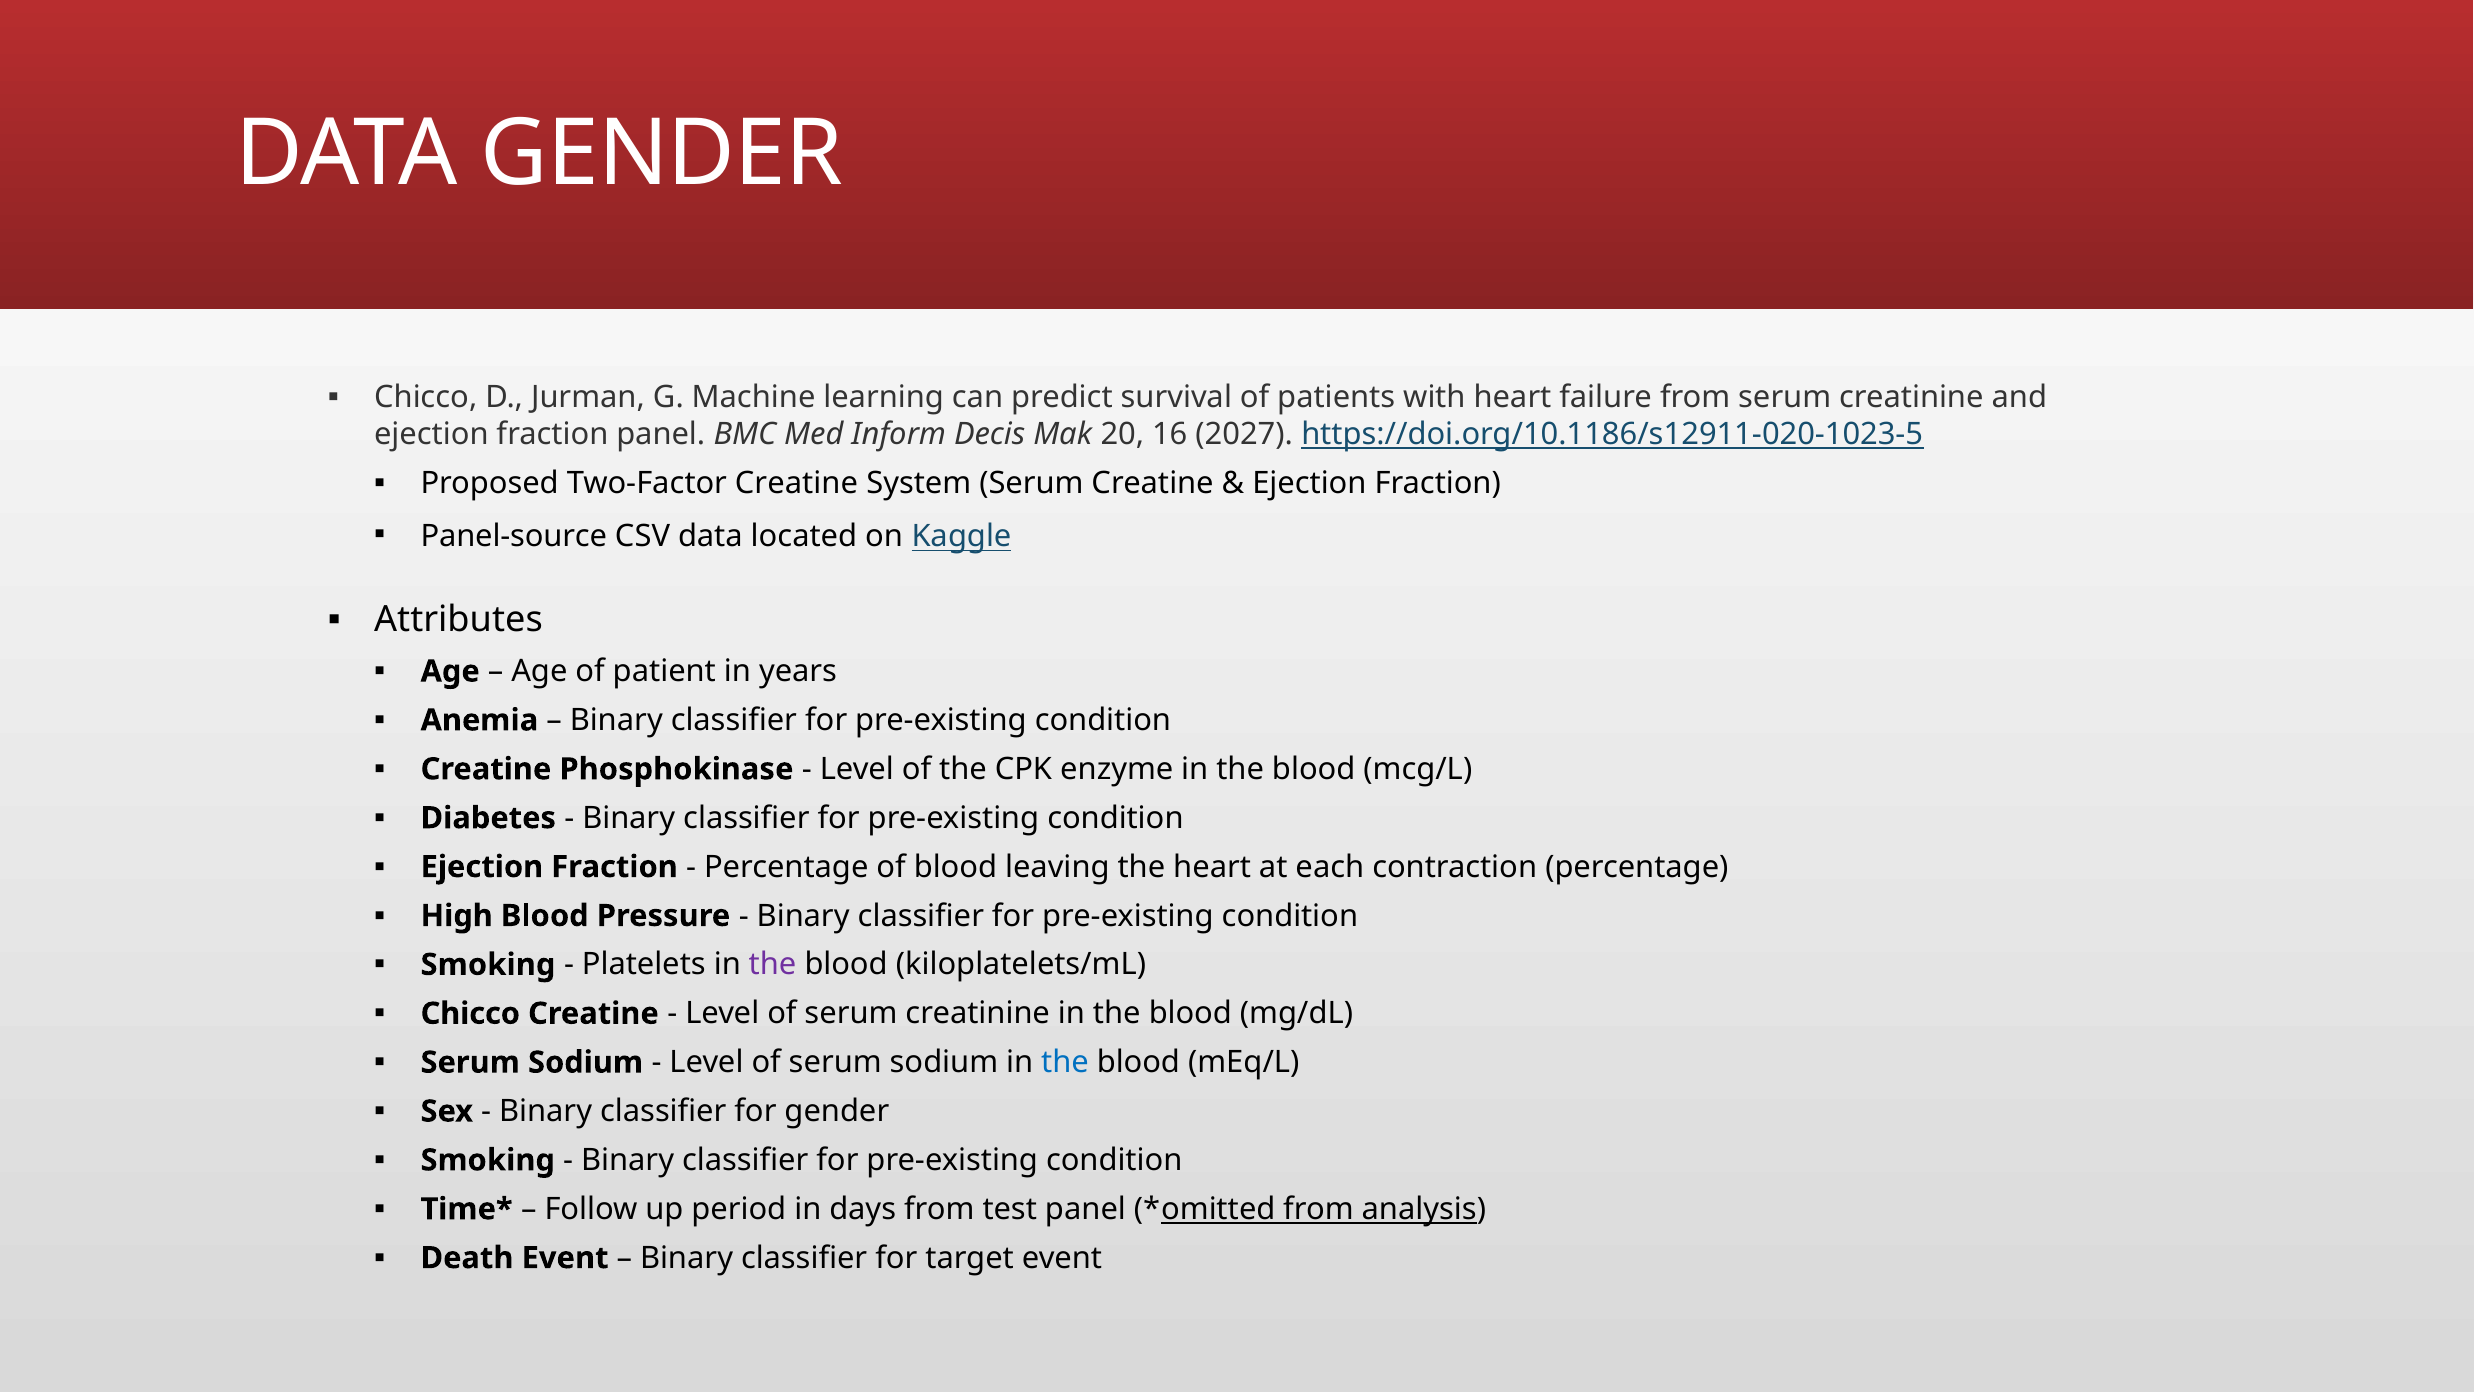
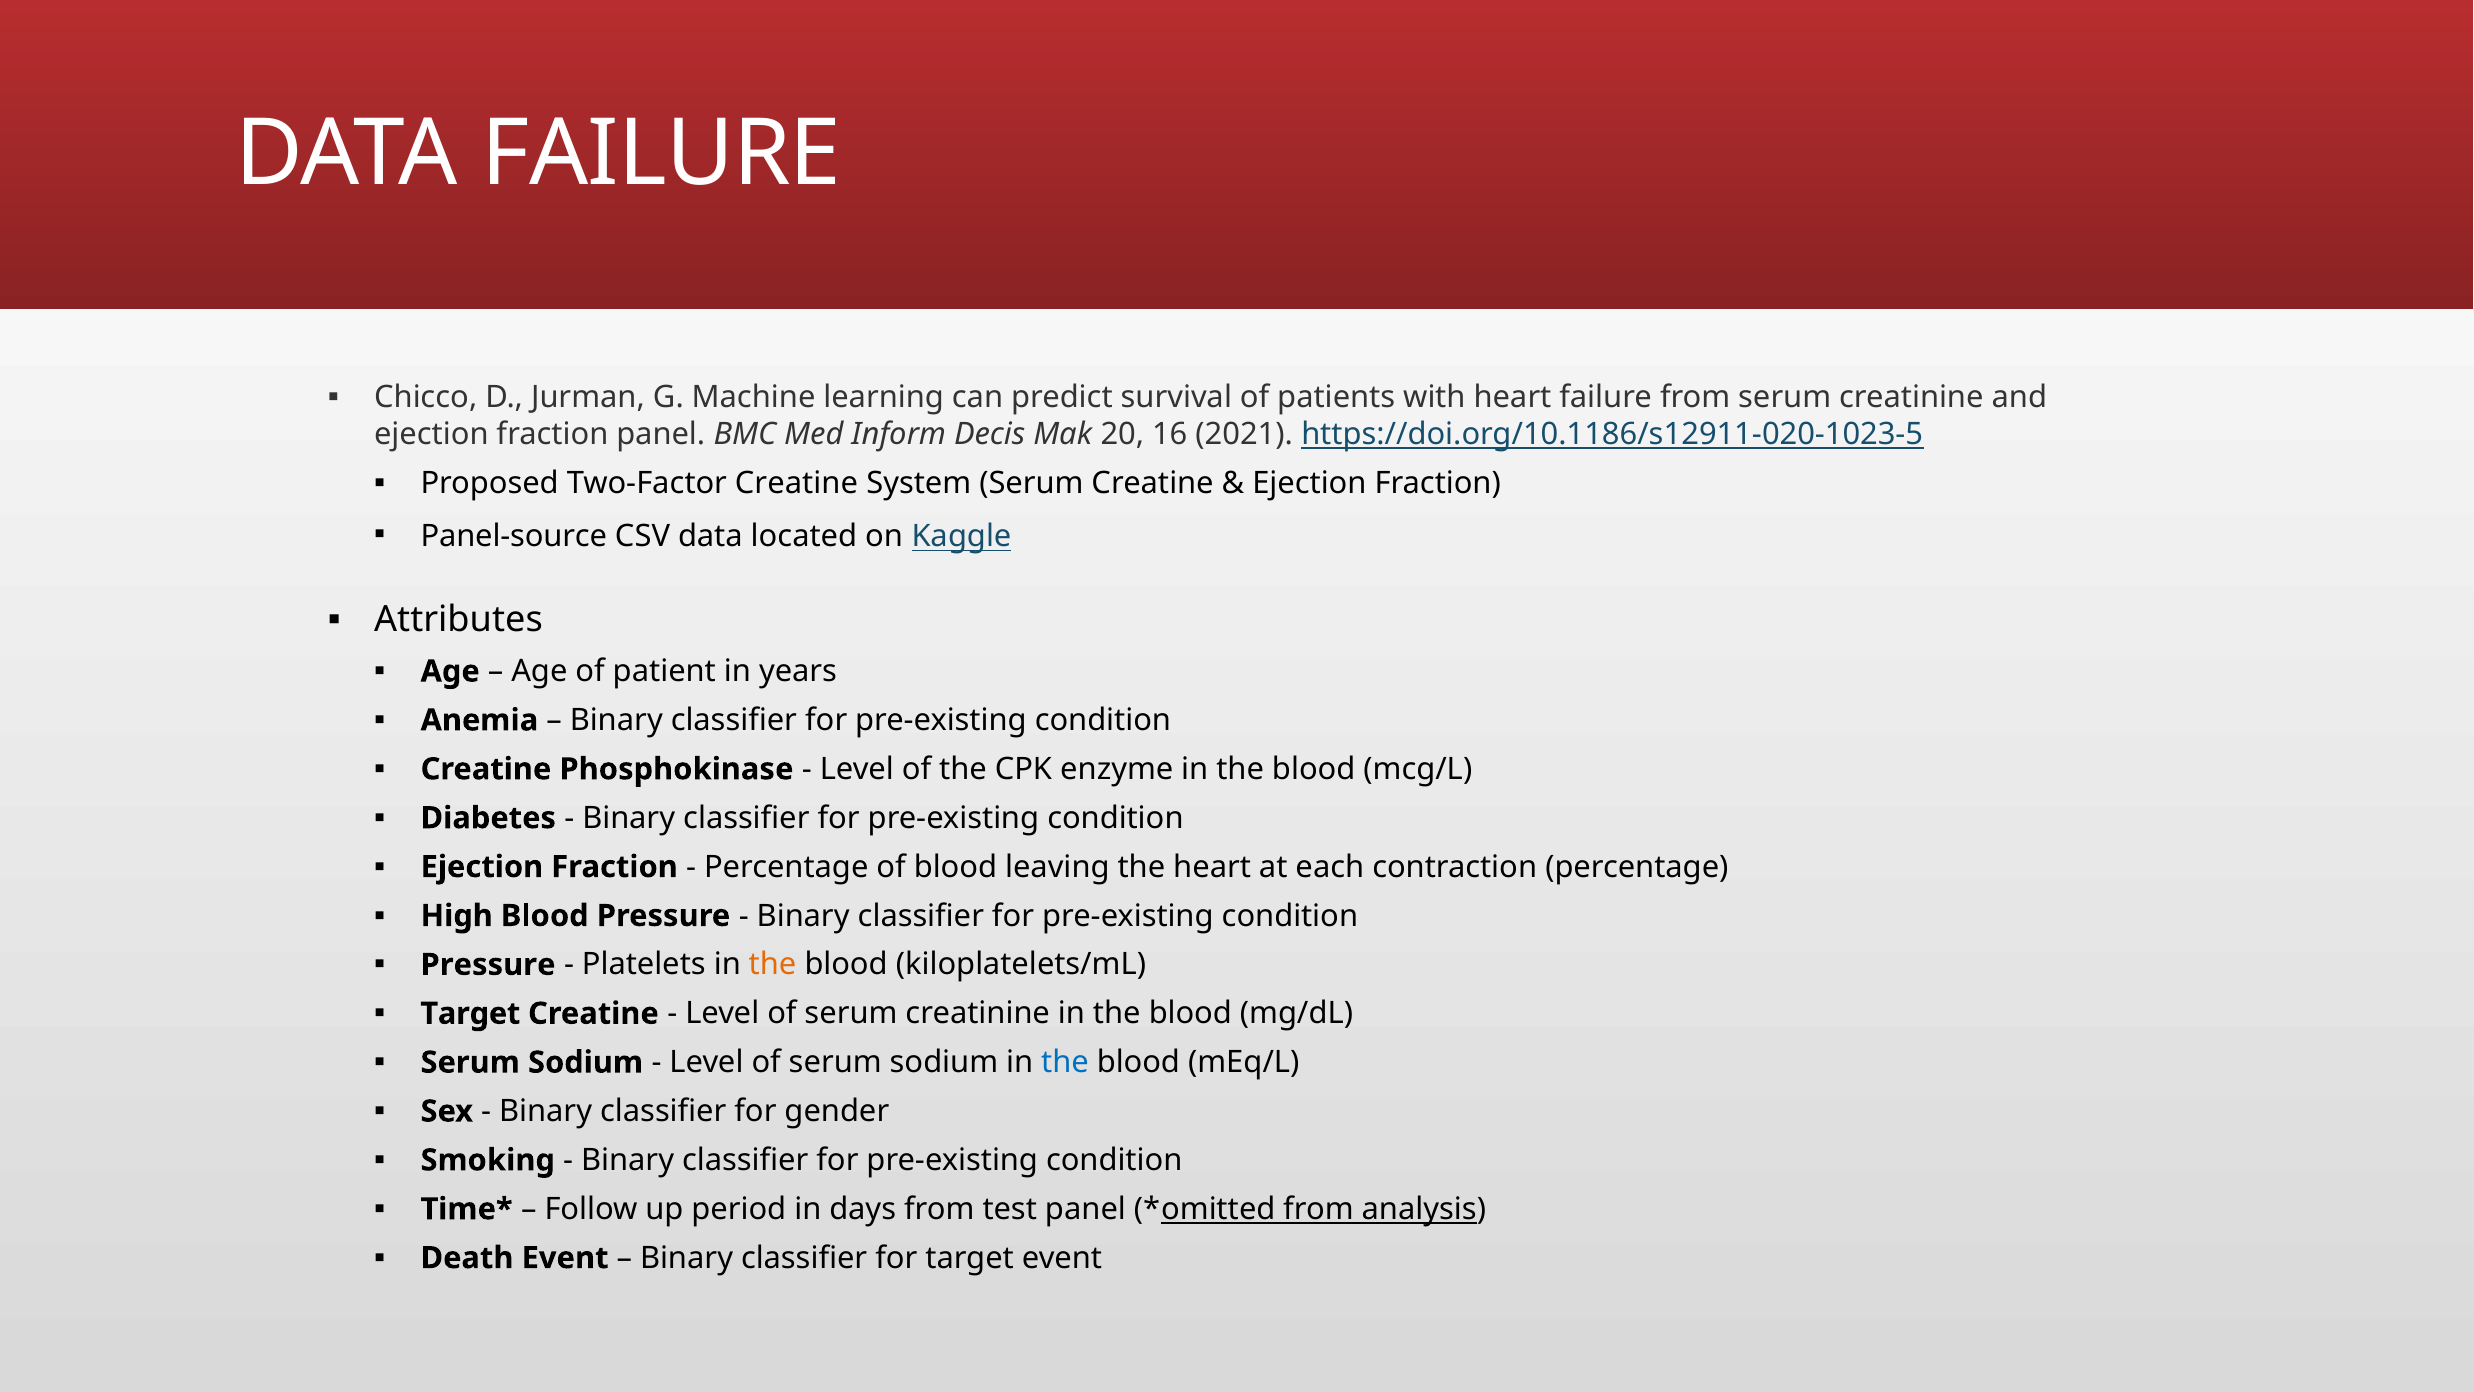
DATA GENDER: GENDER -> FAILURE
2027: 2027 -> 2021
Smoking at (488, 964): Smoking -> Pressure
the at (773, 964) colour: purple -> orange
Chicco at (470, 1013): Chicco -> Target
